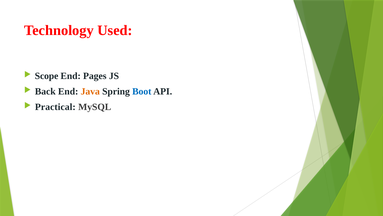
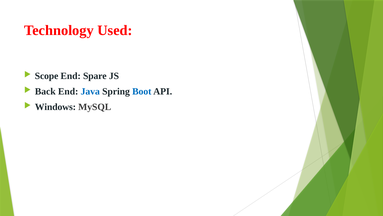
Pages: Pages -> Spare
Java colour: orange -> blue
Practical: Practical -> Windows
